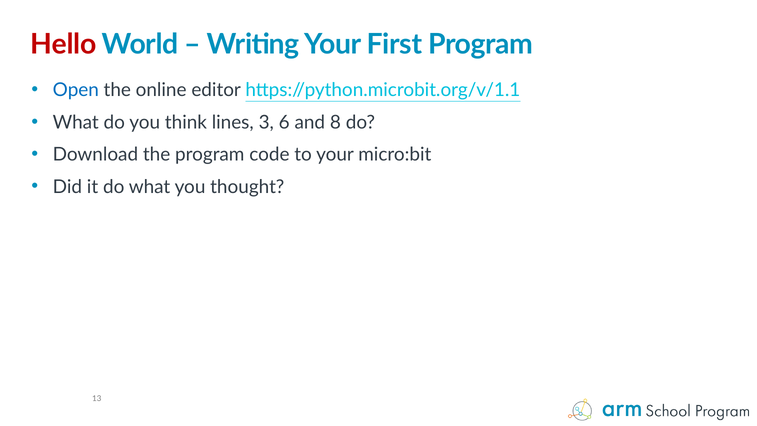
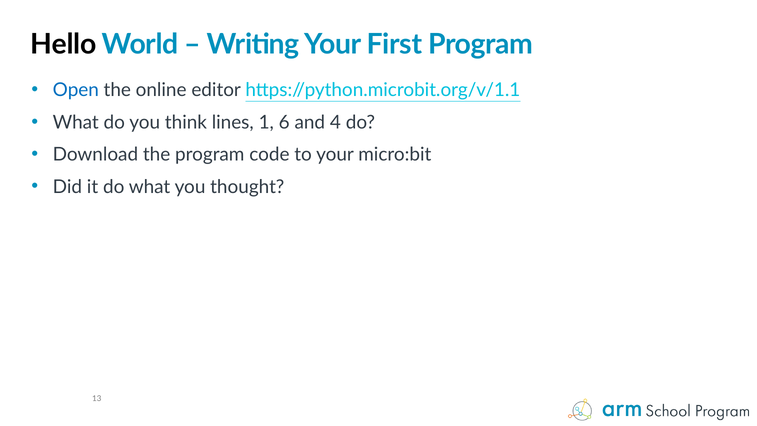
Hello colour: red -> black
3: 3 -> 1
8: 8 -> 4
